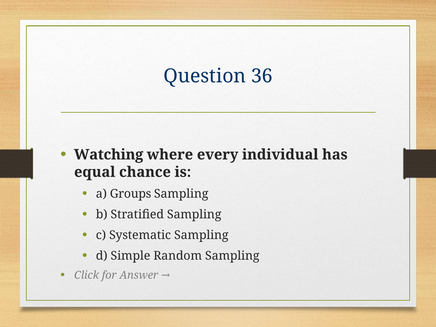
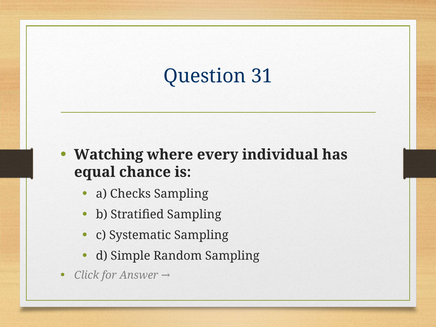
36: 36 -> 31
Groups: Groups -> Checks
